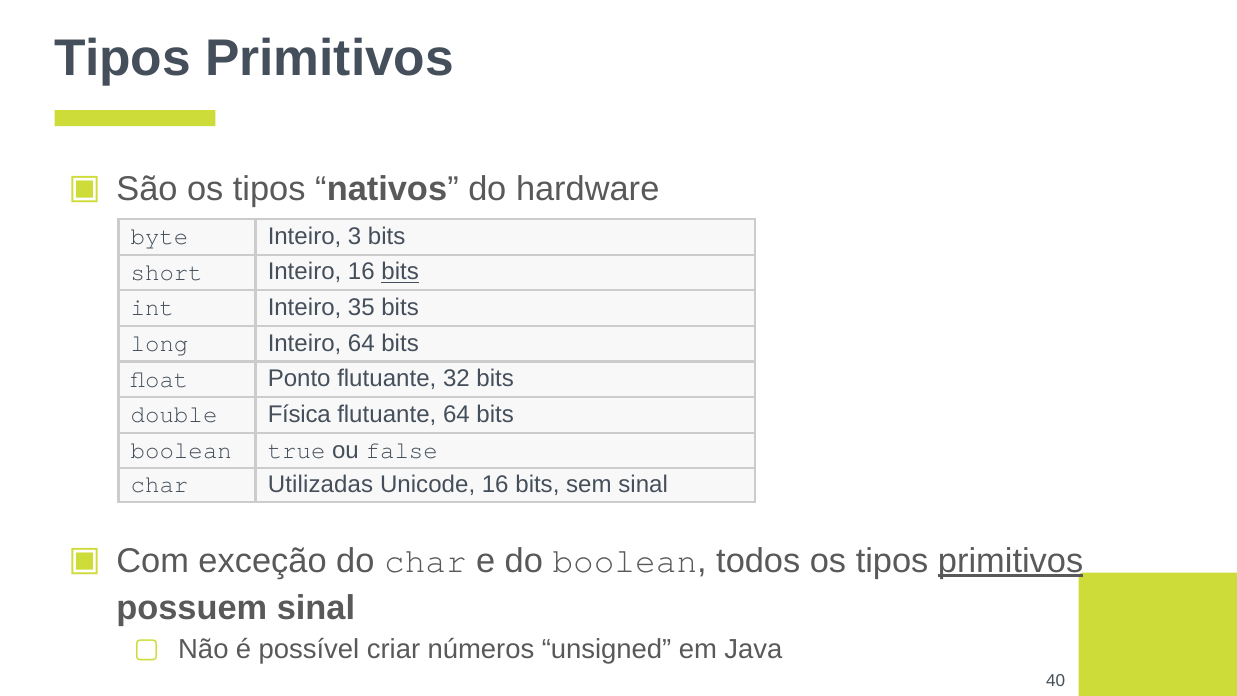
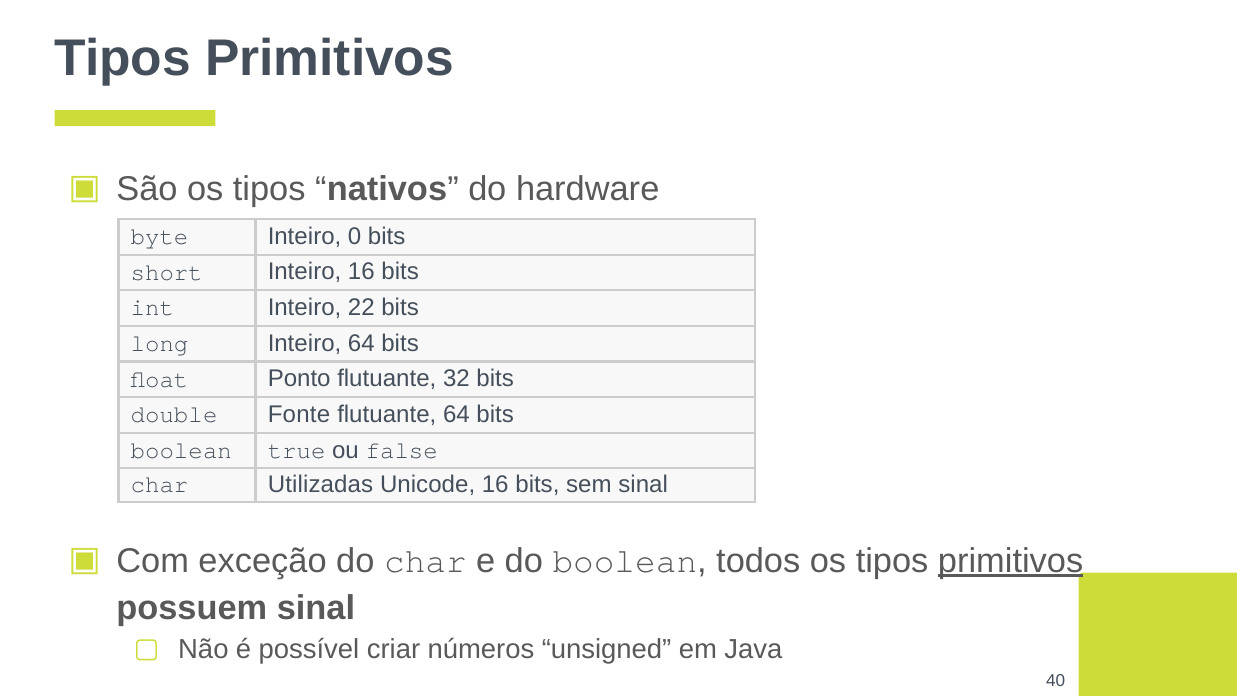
3: 3 -> 0
bits at (400, 272) underline: present -> none
35: 35 -> 22
Física: Física -> Fonte
